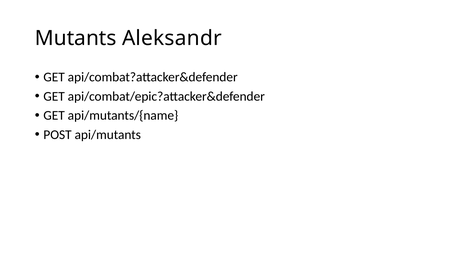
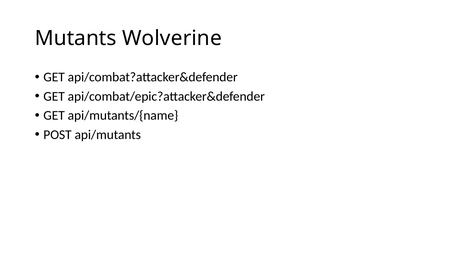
Aleksandr: Aleksandr -> Wolverine
